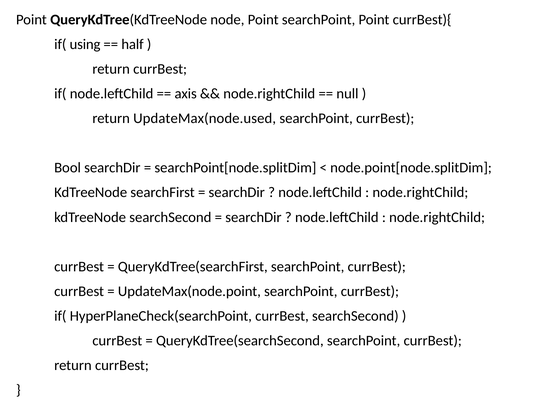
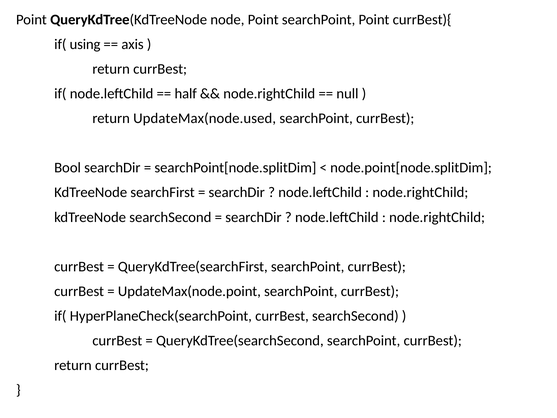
half: half -> axis
axis: axis -> half
